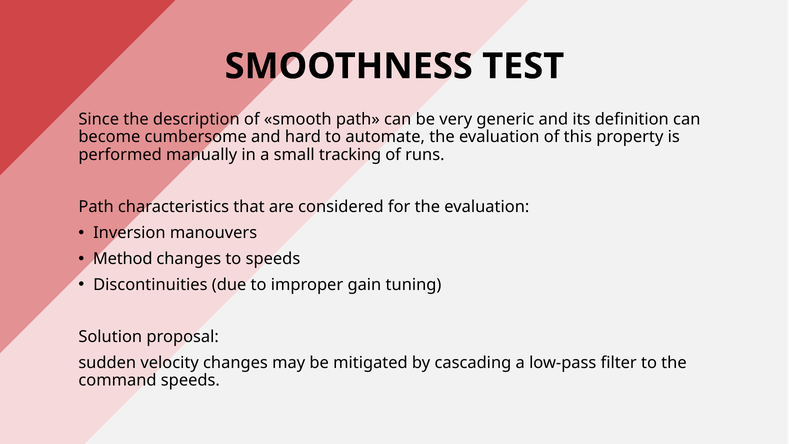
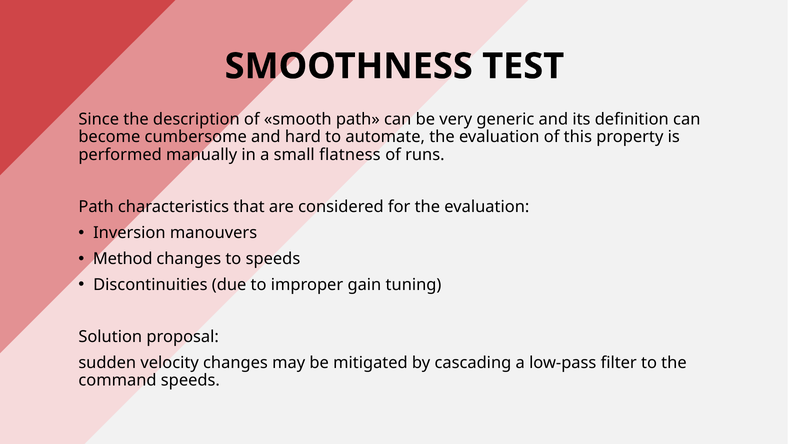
tracking: tracking -> flatness
